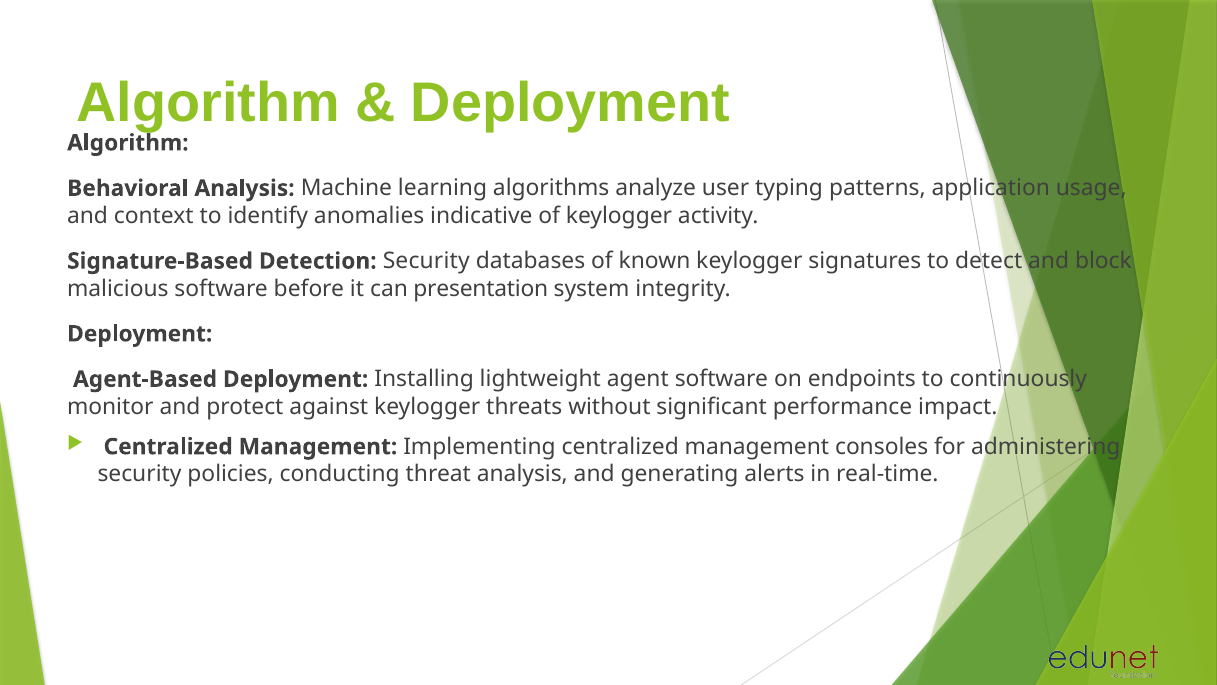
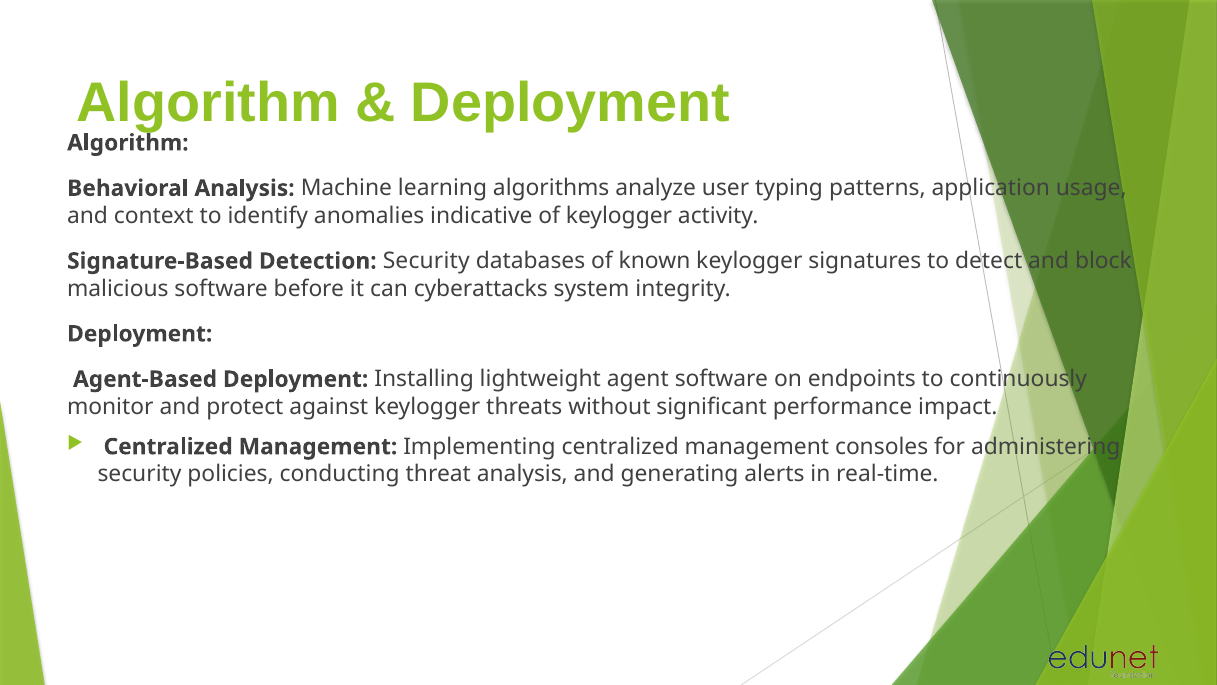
presentation: presentation -> cyberattacks
